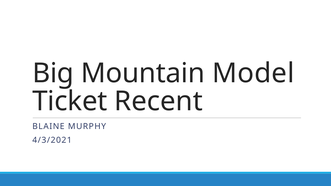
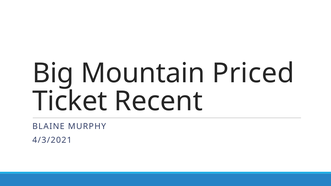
Model: Model -> Priced
